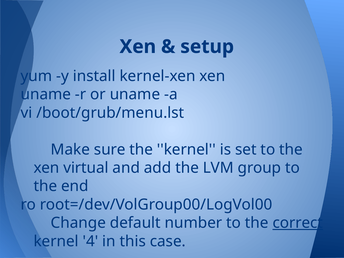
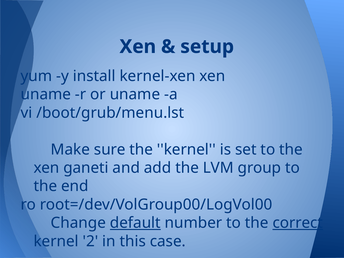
virtual: virtual -> ganeti
default underline: none -> present
4: 4 -> 2
